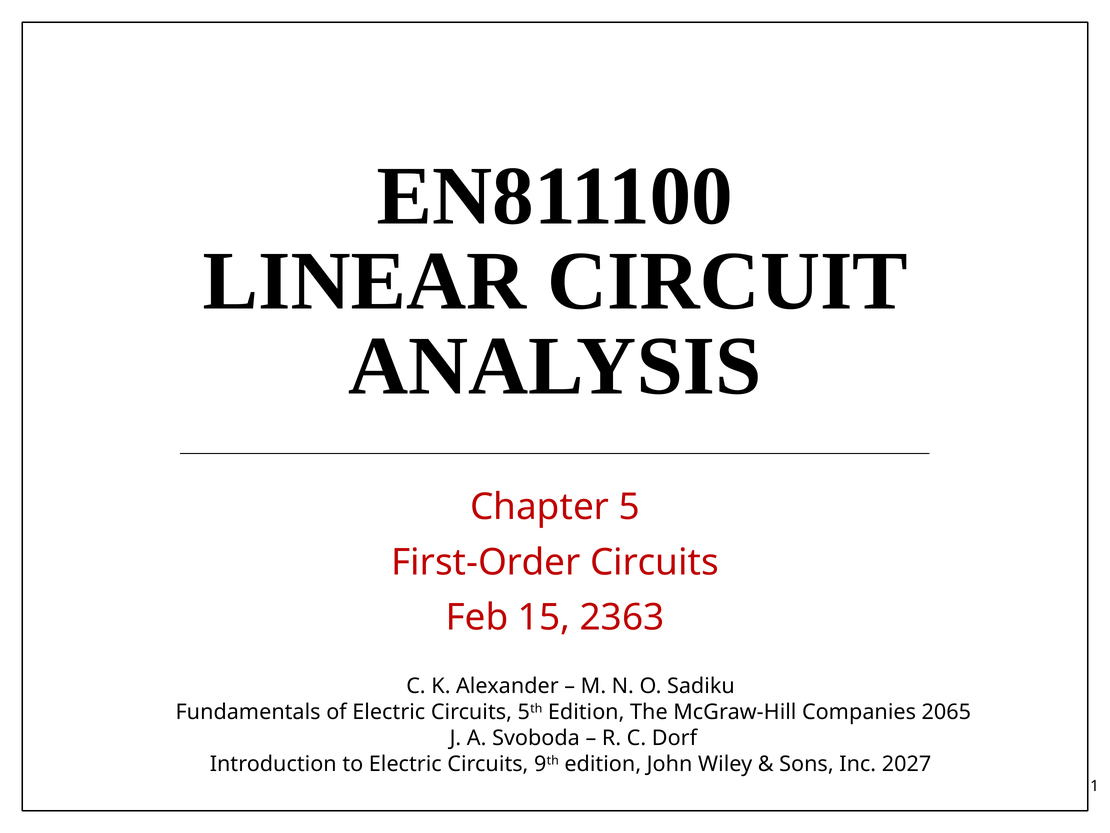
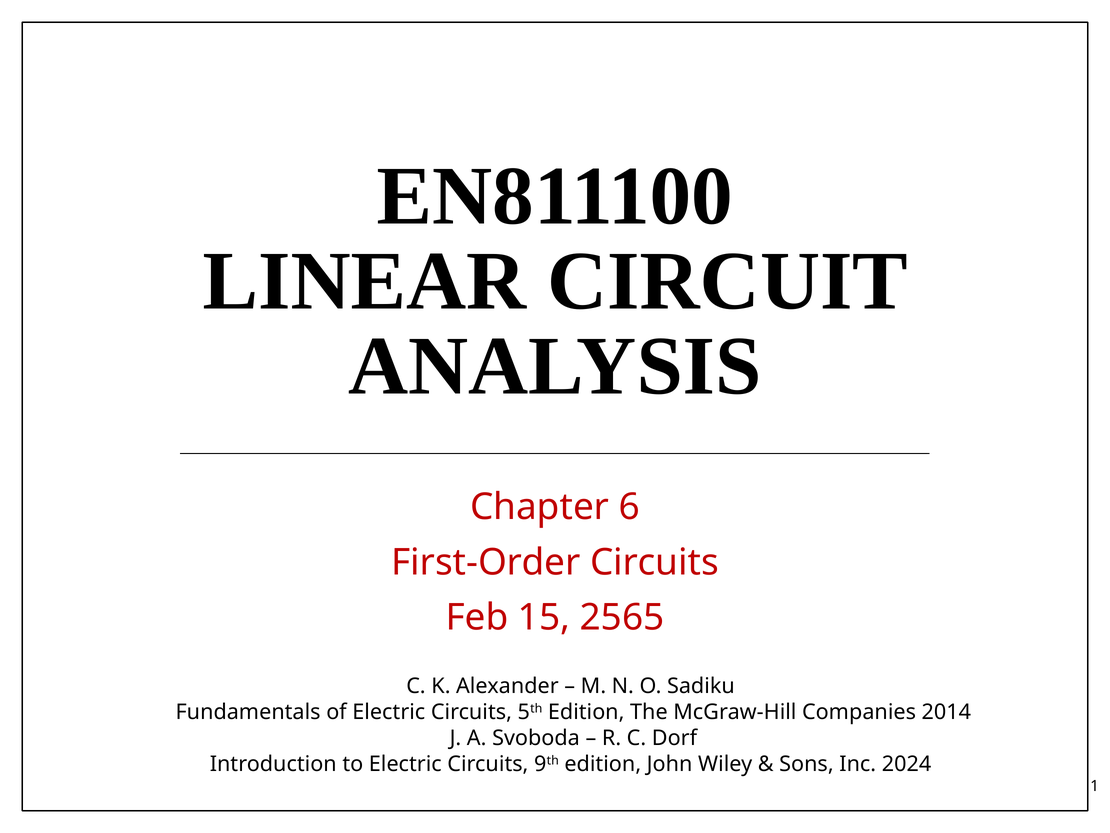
5: 5 -> 6
2363: 2363 -> 2565
2065: 2065 -> 2014
2027: 2027 -> 2024
